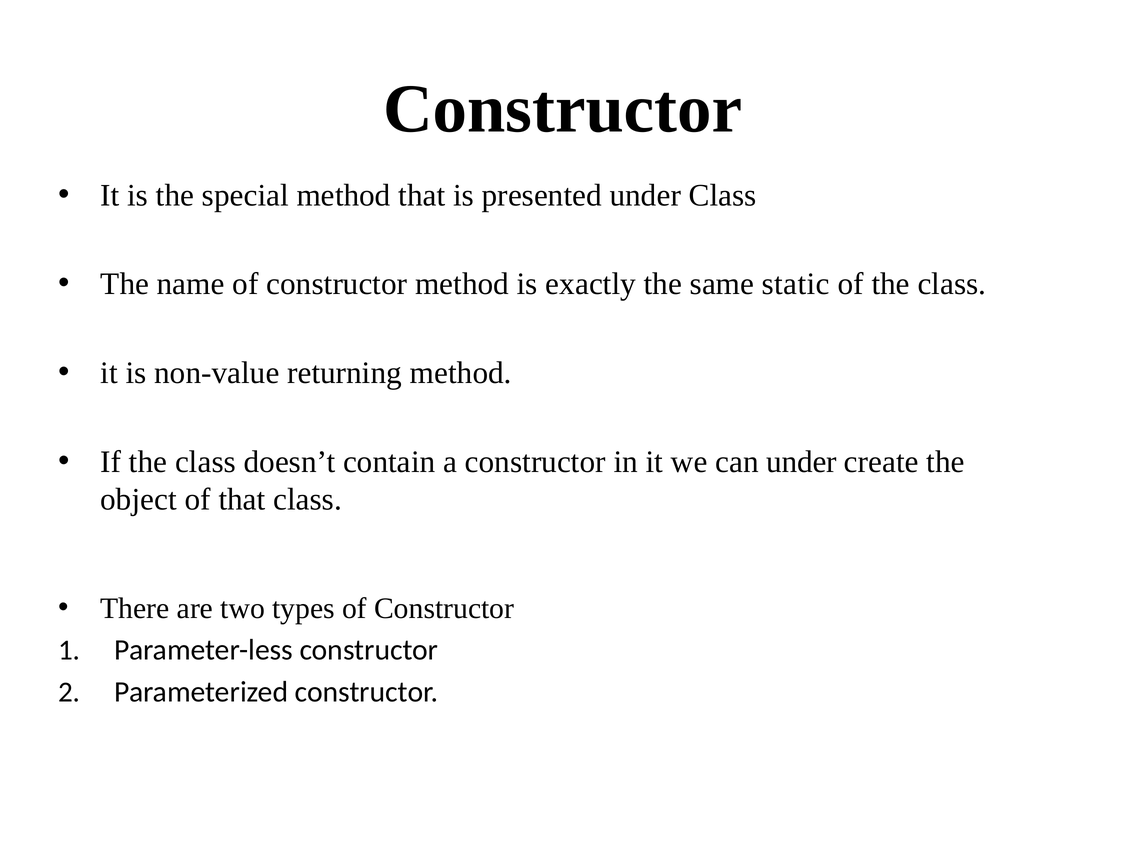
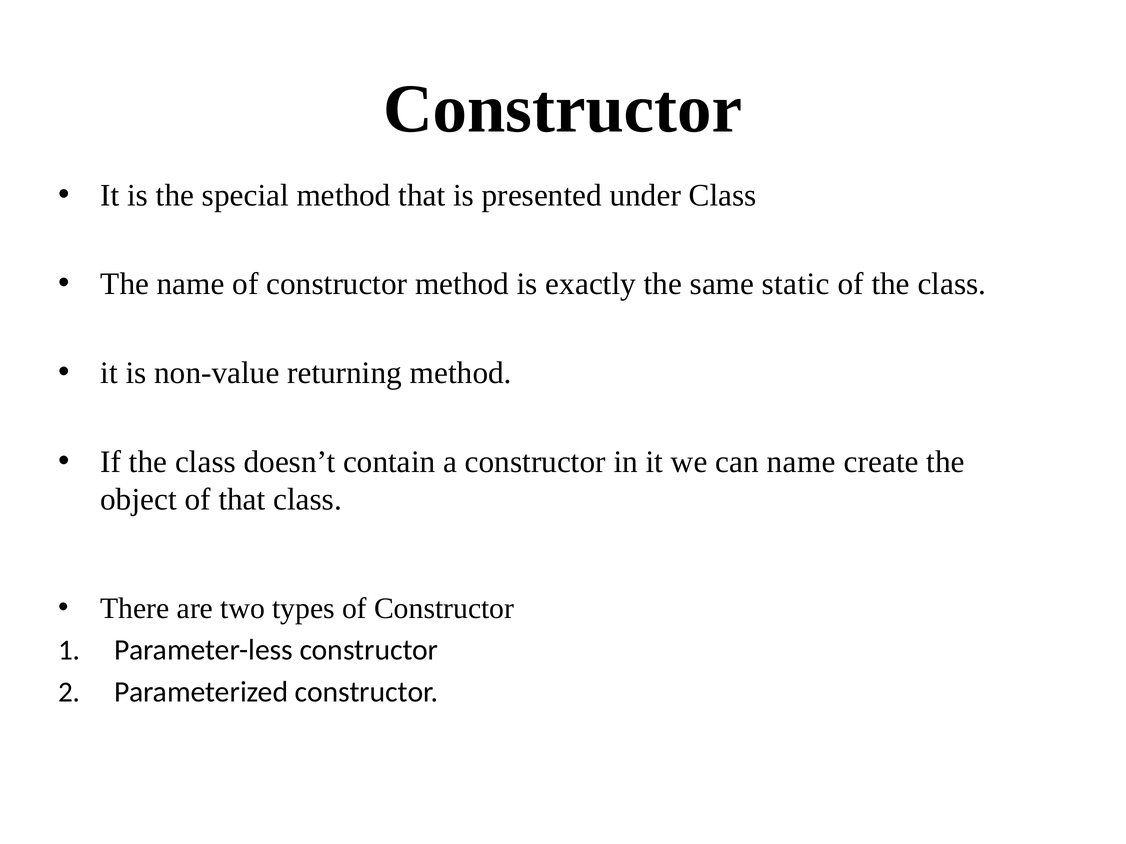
can under: under -> name
